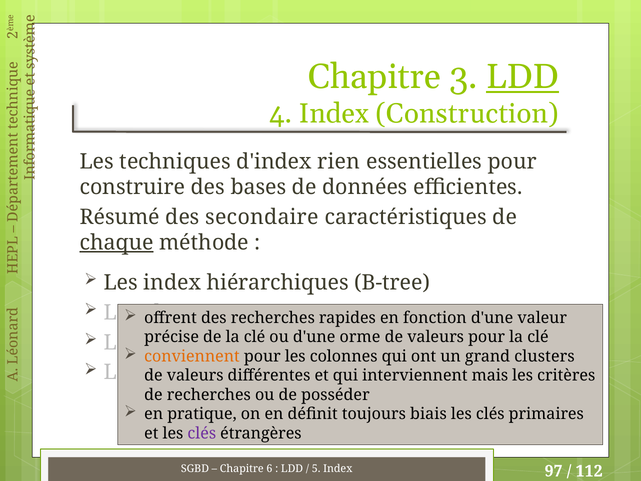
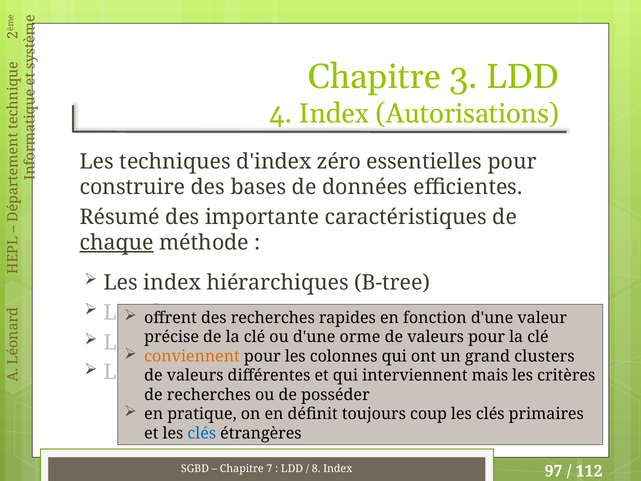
LDD at (523, 77) underline: present -> none
Construction: Construction -> Autorisations
rien: rien -> zéro
secondaire: secondaire -> importante
biais: biais -> coup
clés at (202, 433) colour: purple -> blue
6: 6 -> 7
5: 5 -> 8
